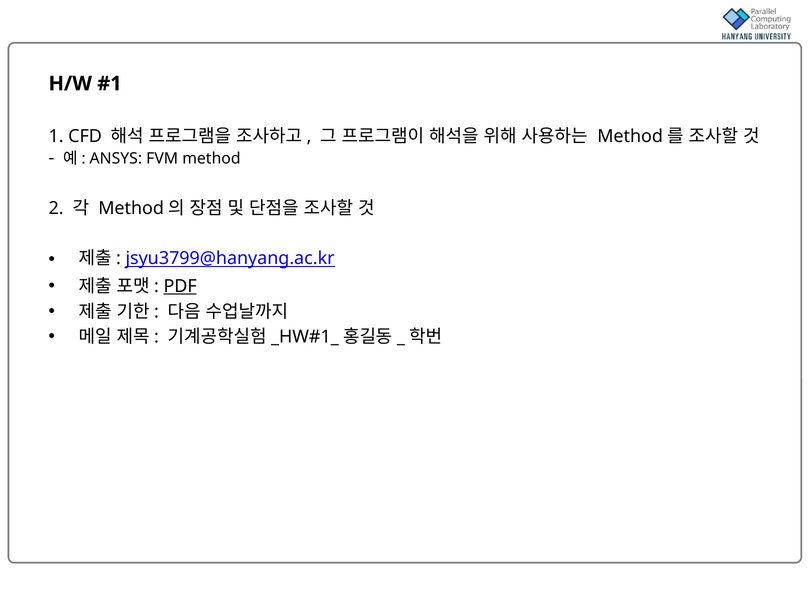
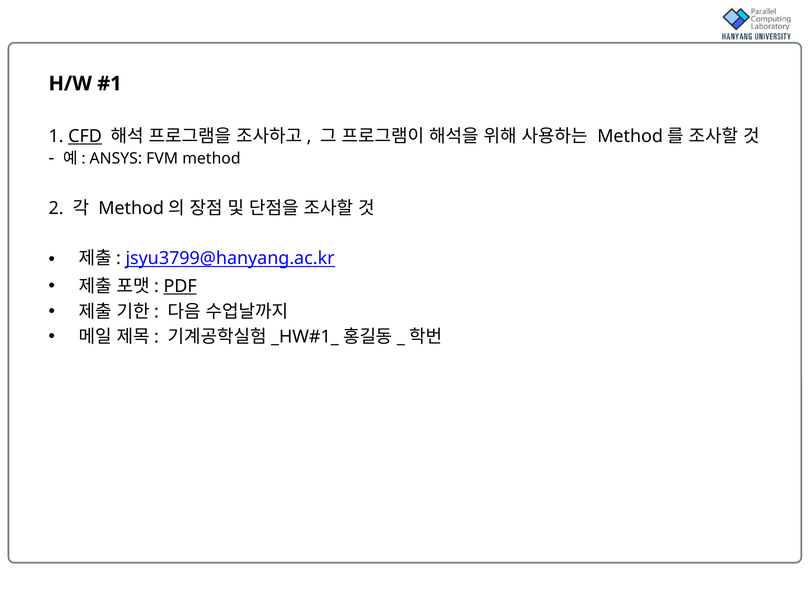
CFD underline: none -> present
